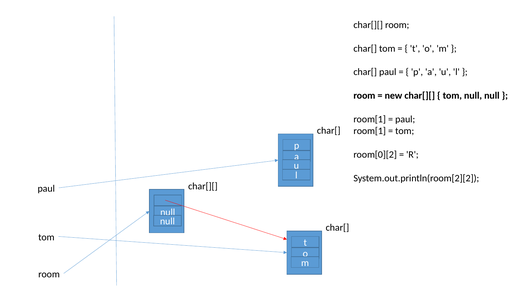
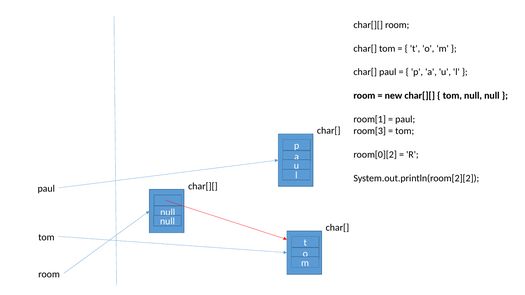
room[1 at (370, 131): room[1 -> room[3
